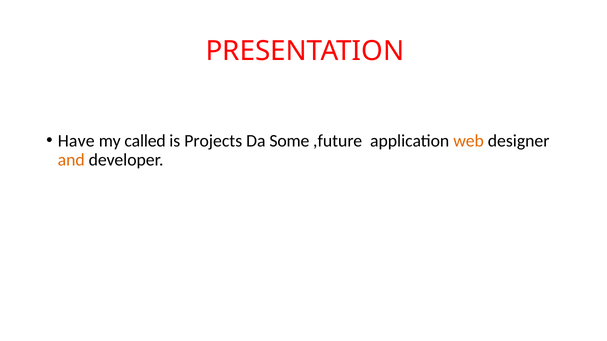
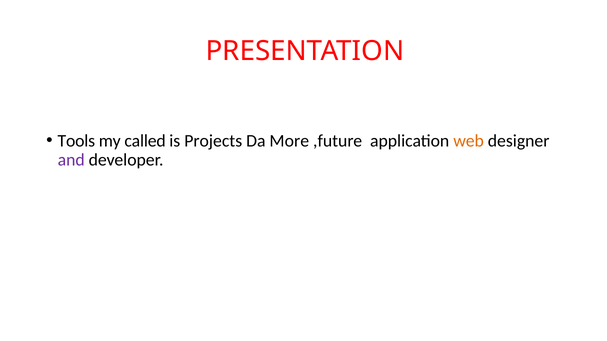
Have: Have -> Tools
Some: Some -> More
and colour: orange -> purple
